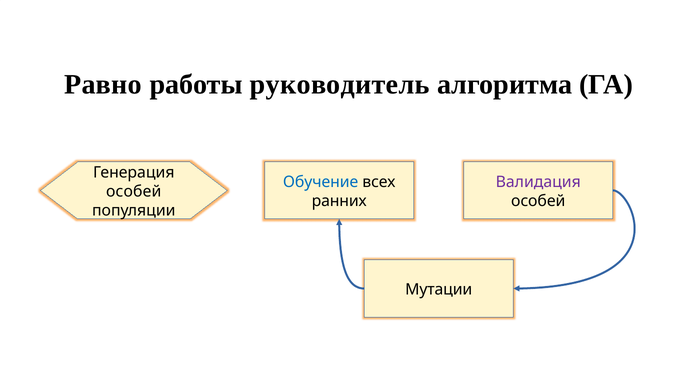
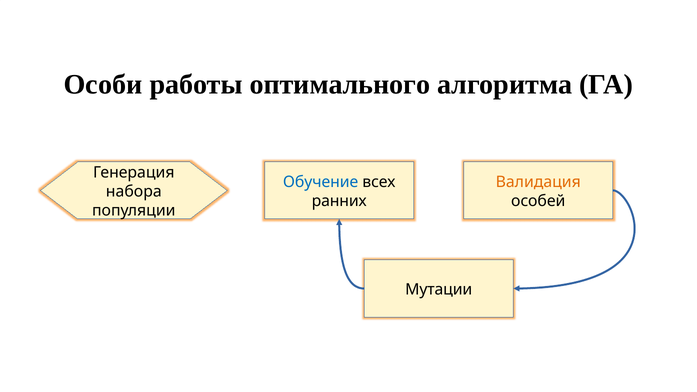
Равно: Равно -> Особи
руководитель: руководитель -> оптимального
Валидация colour: purple -> orange
особей at (134, 191): особей -> набора
